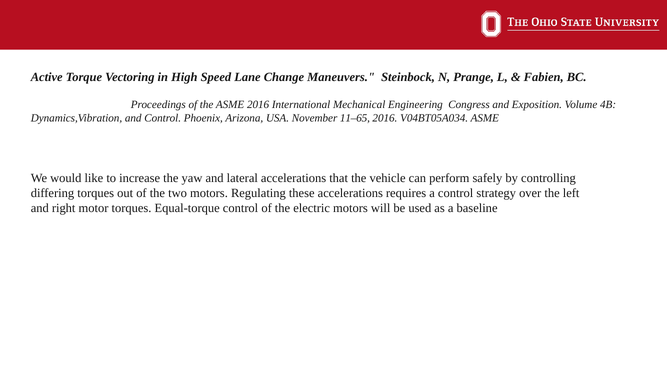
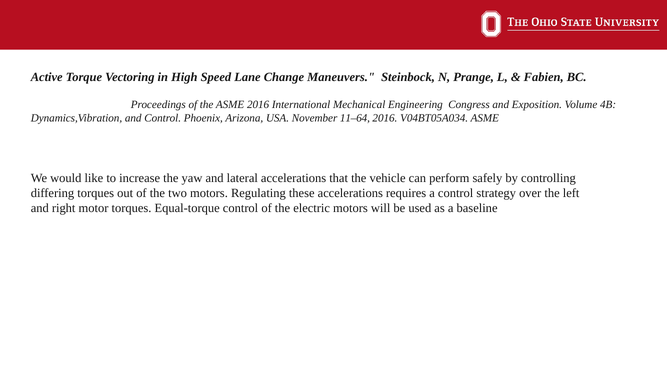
11–65: 11–65 -> 11–64
